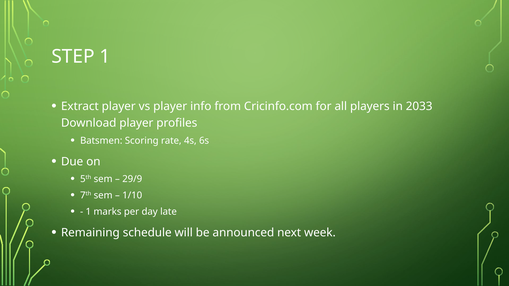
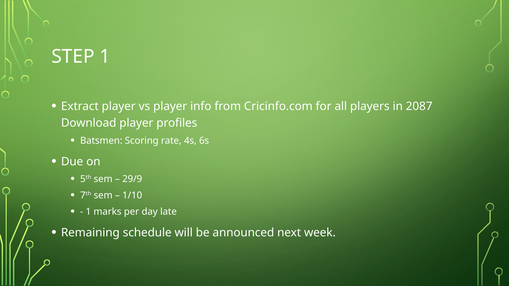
2033: 2033 -> 2087
